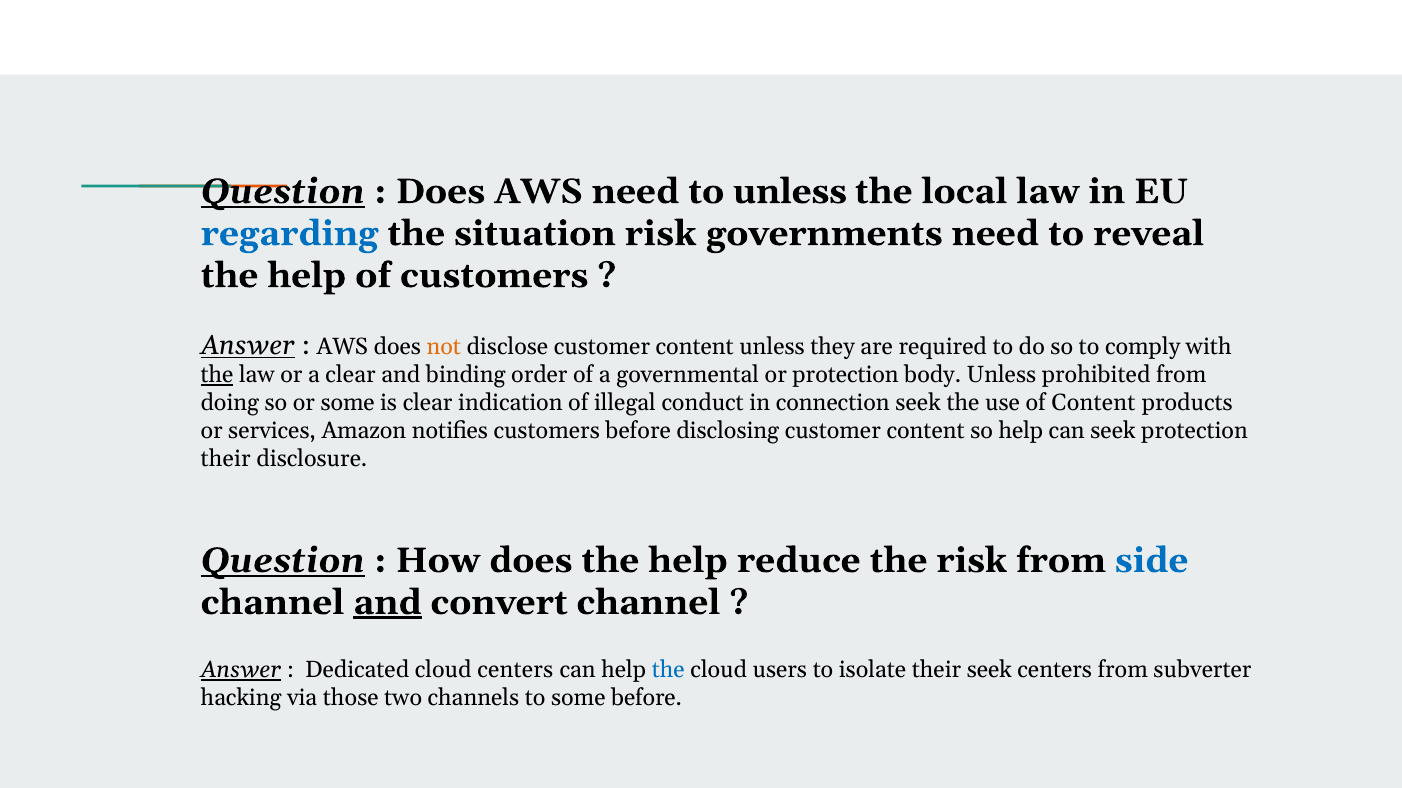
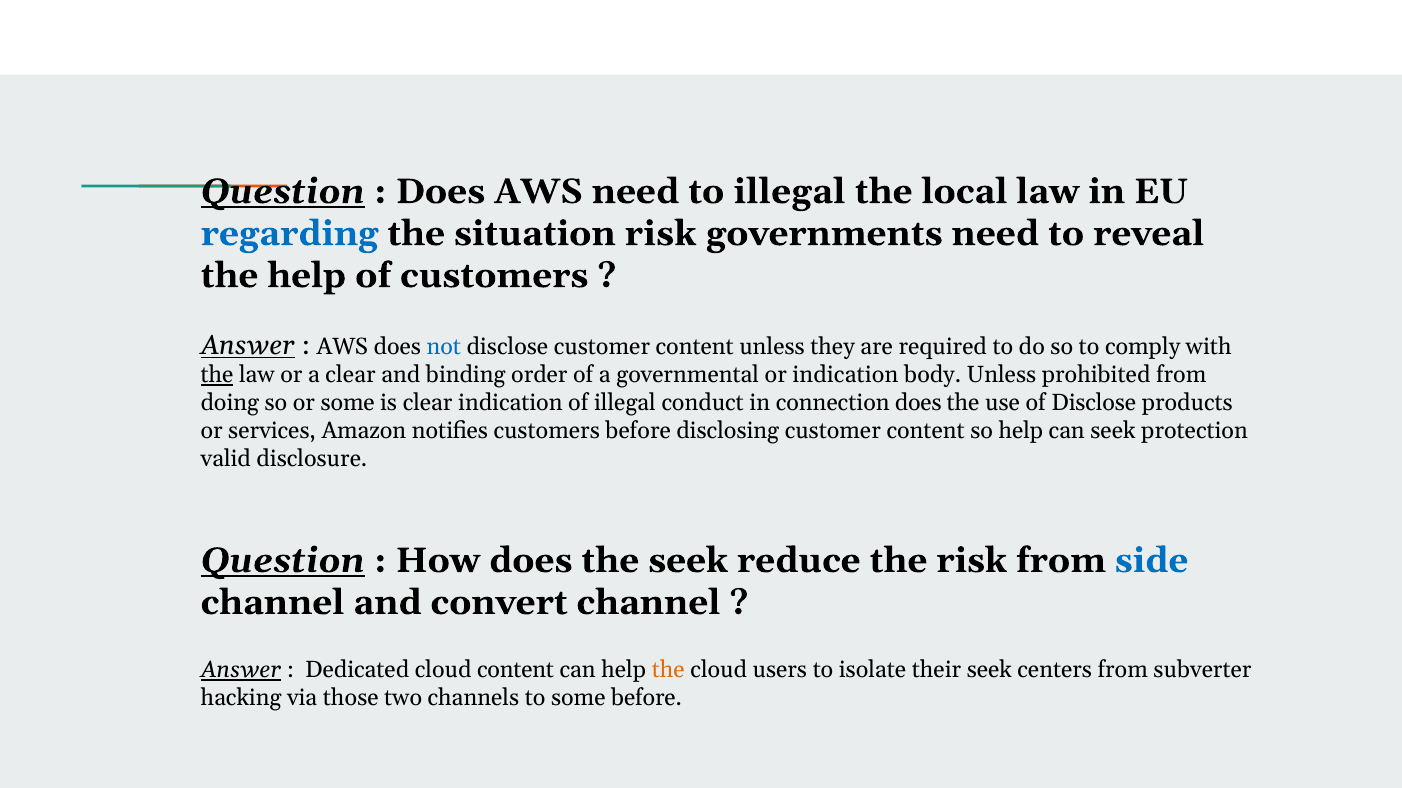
to unless: unless -> illegal
not colour: orange -> blue
or protection: protection -> indication
connection seek: seek -> does
of Content: Content -> Disclose
their at (226, 460): their -> valid
does the help: help -> seek
and at (387, 603) underline: present -> none
cloud centers: centers -> content
the at (668, 670) colour: blue -> orange
